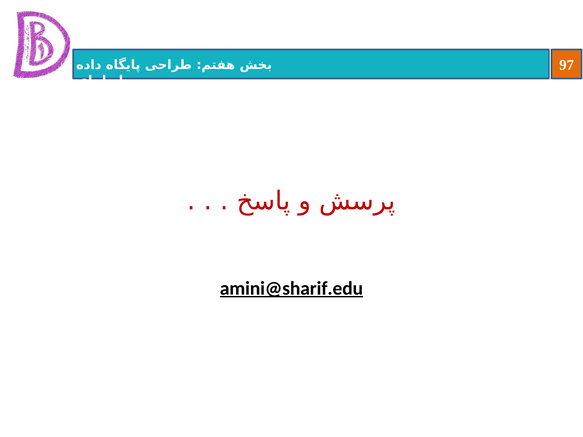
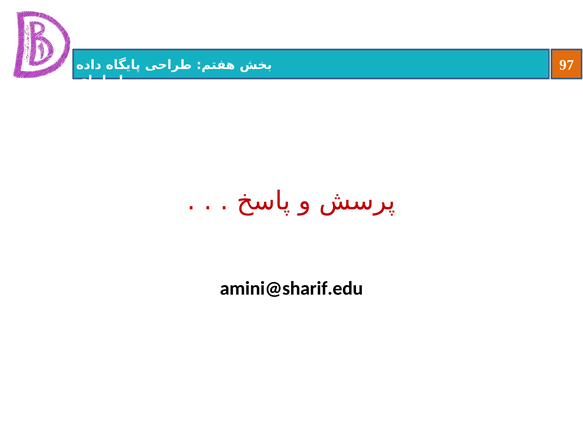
amini@sharif.edu underline: present -> none
